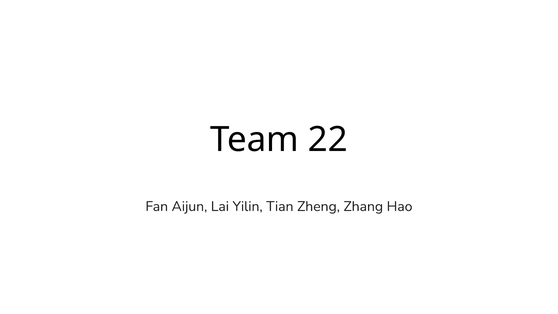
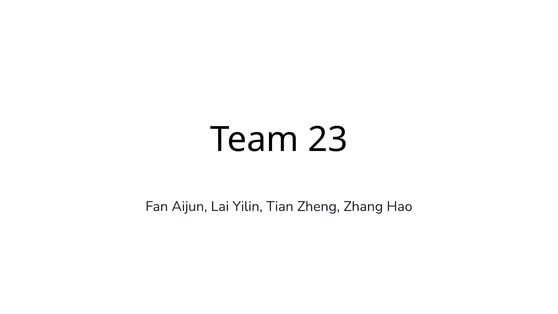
22: 22 -> 23
